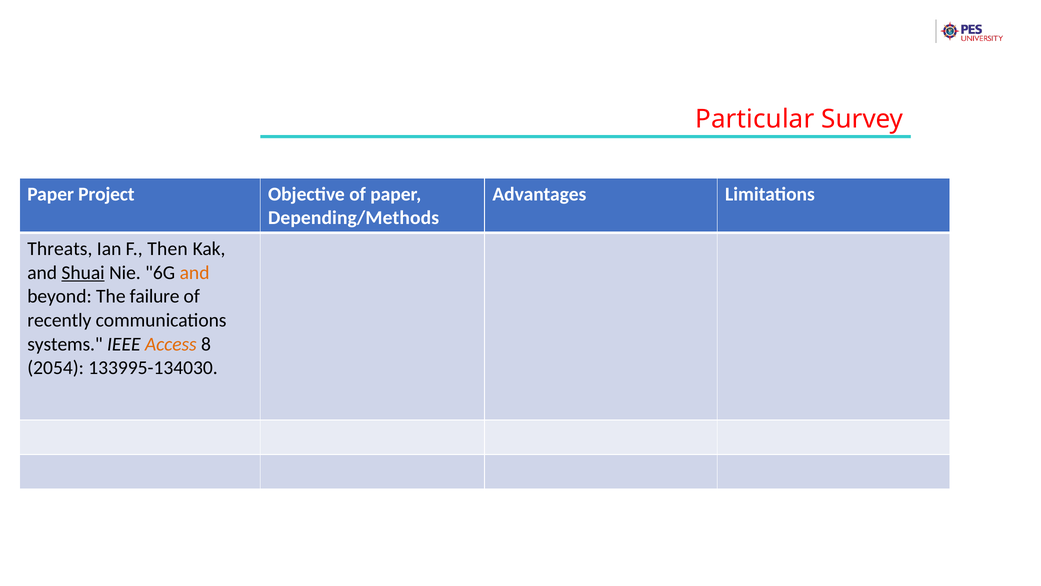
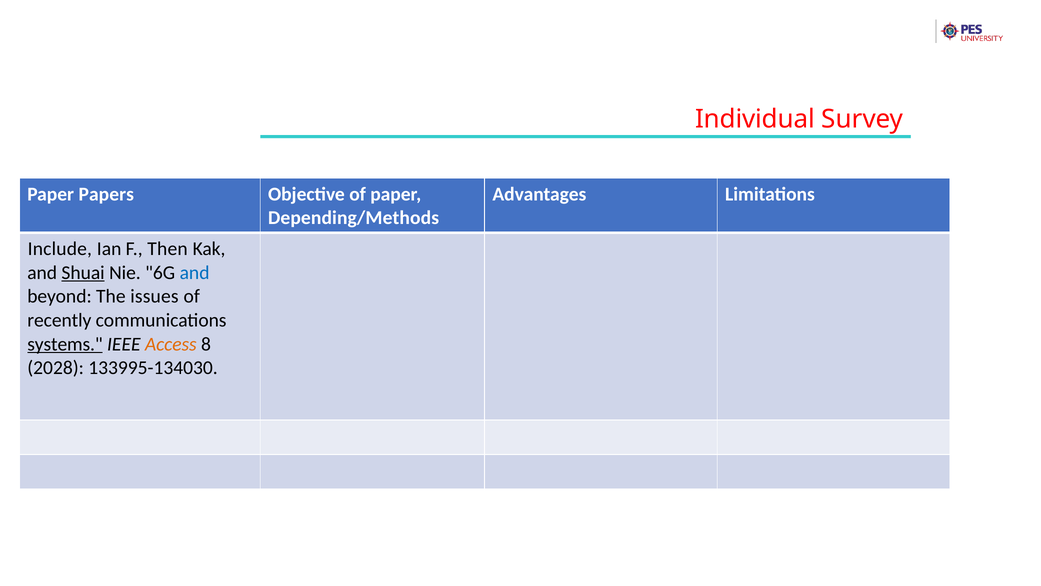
Particular: Particular -> Individual
Project: Project -> Papers
Threats: Threats -> Include
and at (195, 272) colour: orange -> blue
failure: failure -> issues
systems underline: none -> present
2054: 2054 -> 2028
